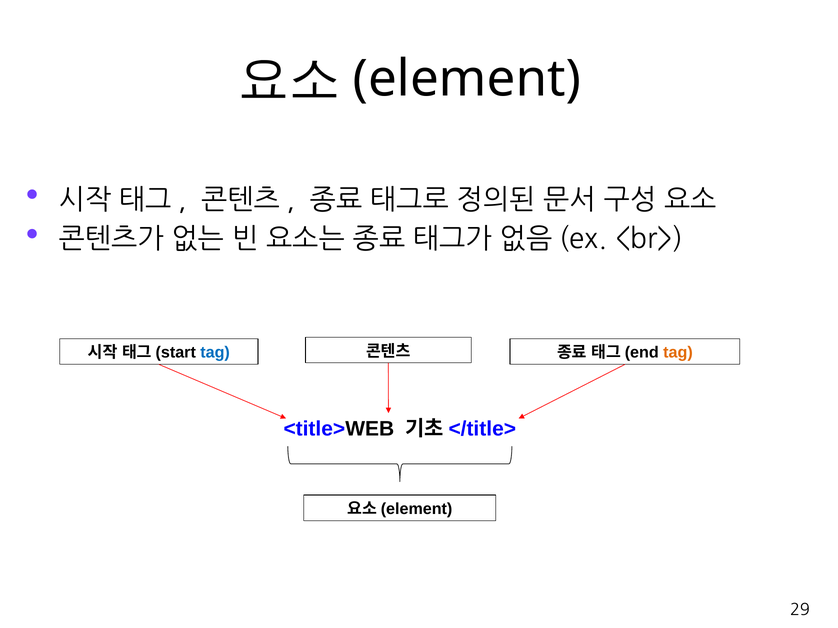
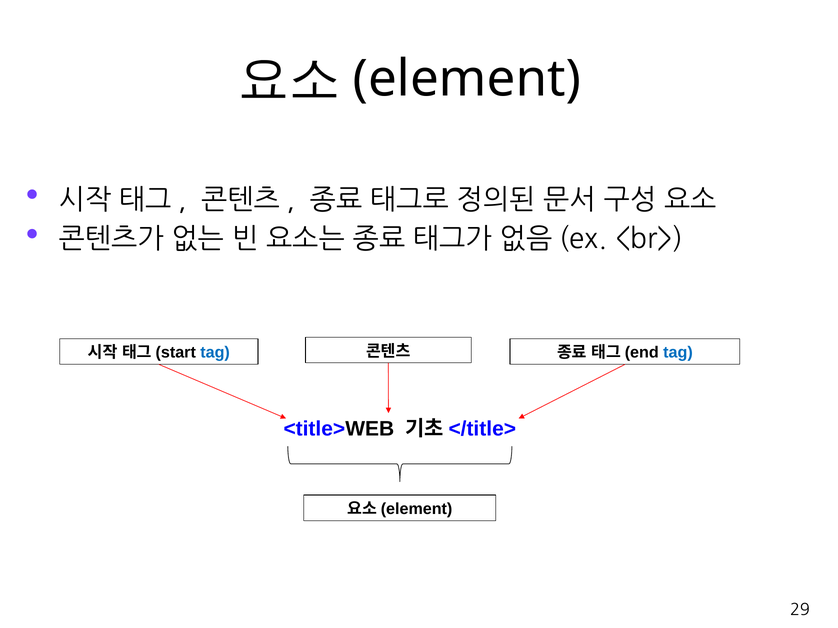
tag at (678, 353) colour: orange -> blue
